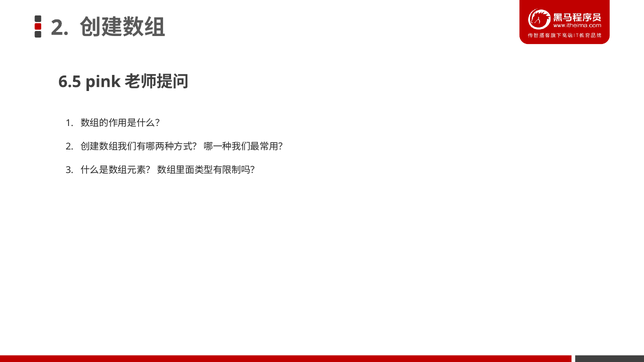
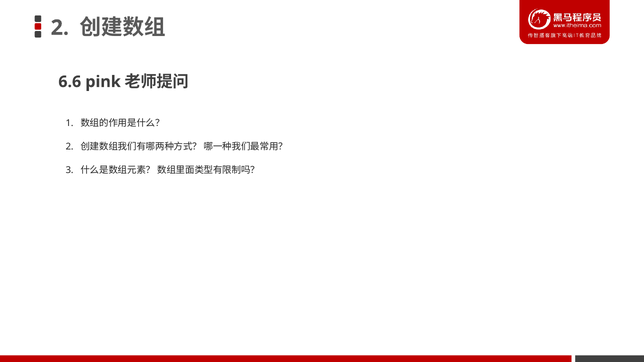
6.5: 6.5 -> 6.6
